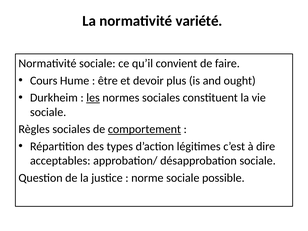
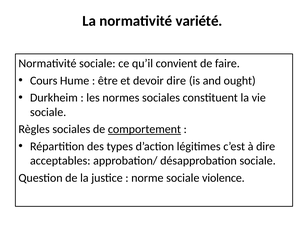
devoir plus: plus -> dire
les underline: present -> none
possible: possible -> violence
